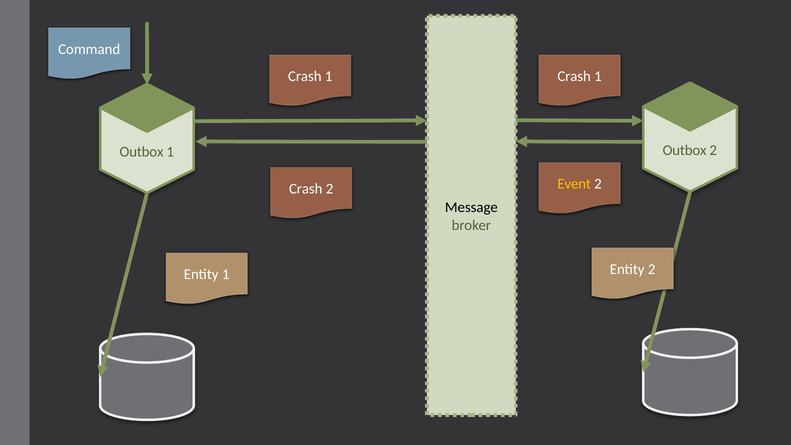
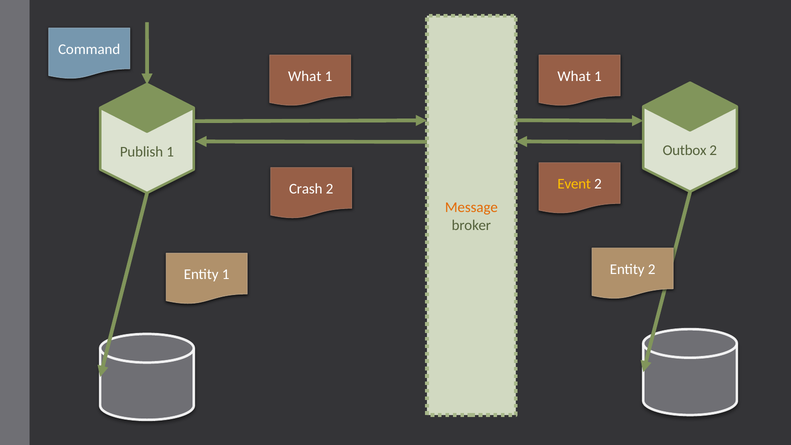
Crash at (305, 76): Crash -> What
Crash at (574, 76): Crash -> What
Outbox at (142, 152): Outbox -> Publish
Message colour: black -> orange
